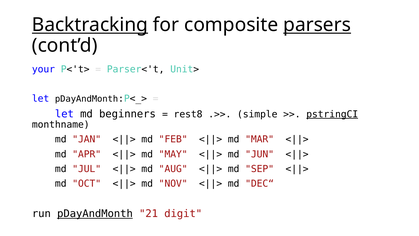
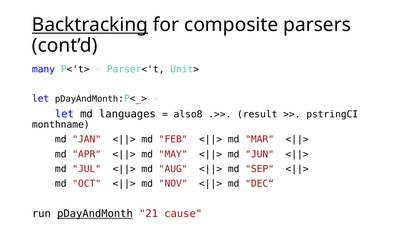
parsers underline: present -> none
your: your -> many
beginners: beginners -> languages
rest8: rest8 -> also8
simple: simple -> result
pstringCI underline: present -> none
digit: digit -> cause
